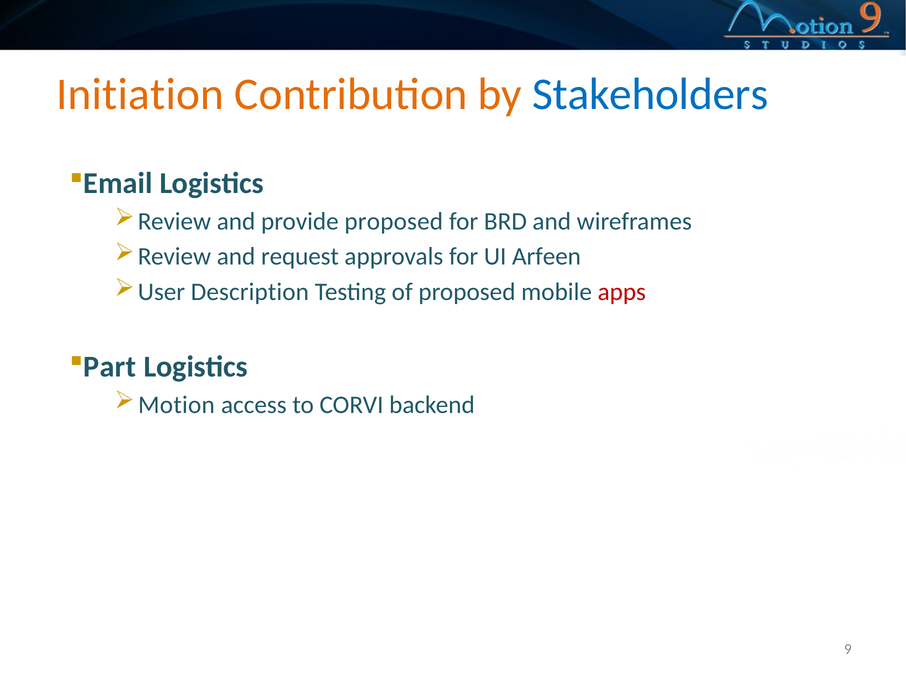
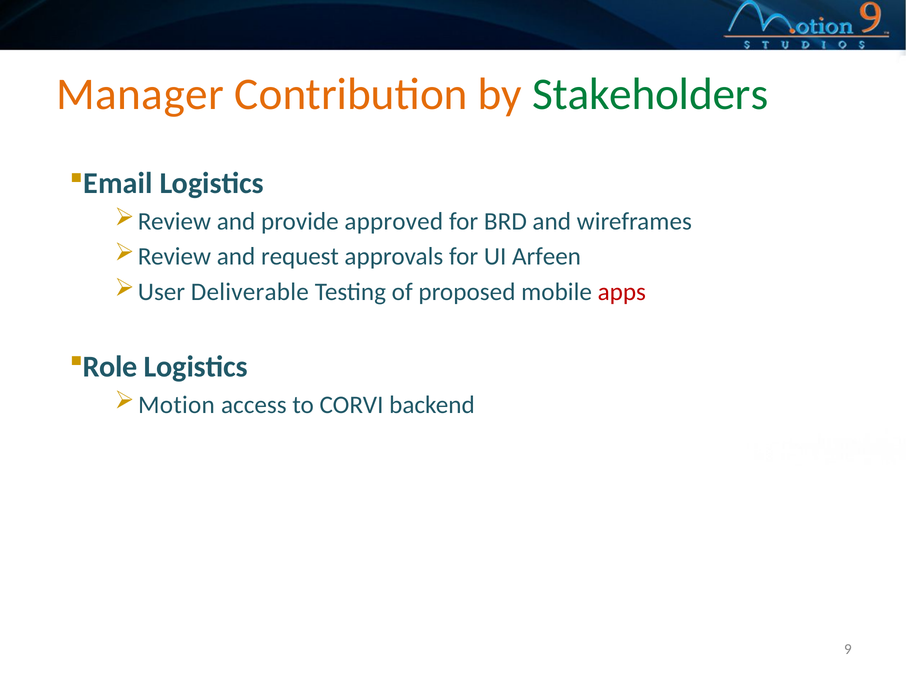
Initiation: Initiation -> Manager
Stakeholders colour: blue -> green
provide proposed: proposed -> approved
Description: Description -> Deliverable
Part: Part -> Role
